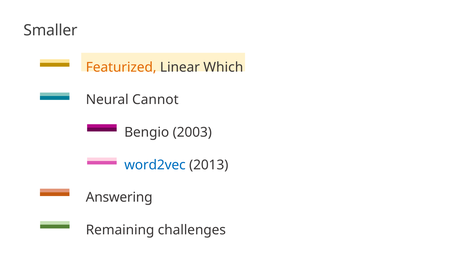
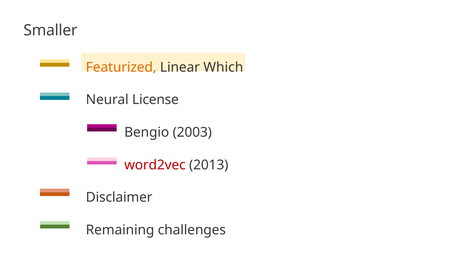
Cannot: Cannot -> License
word2vec colour: blue -> red
Answering: Answering -> Disclaimer
